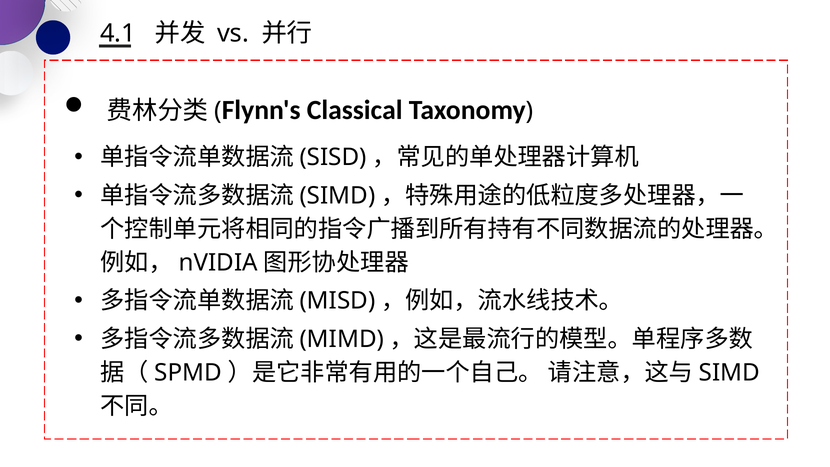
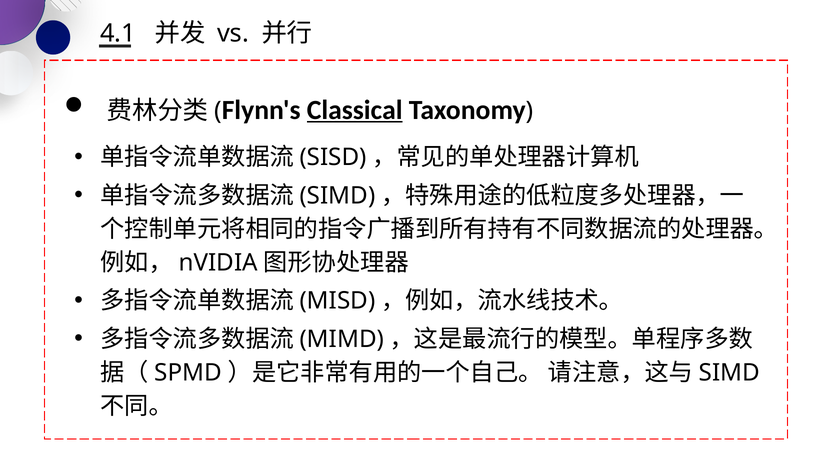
Classical underline: none -> present
